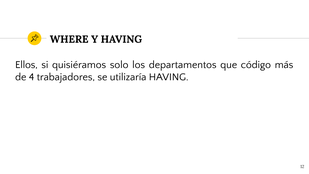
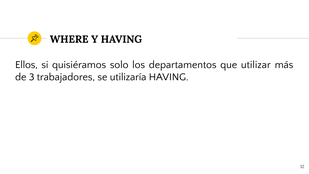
código: código -> utilizar
4: 4 -> 3
